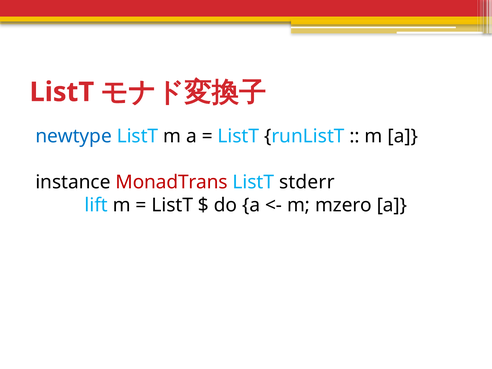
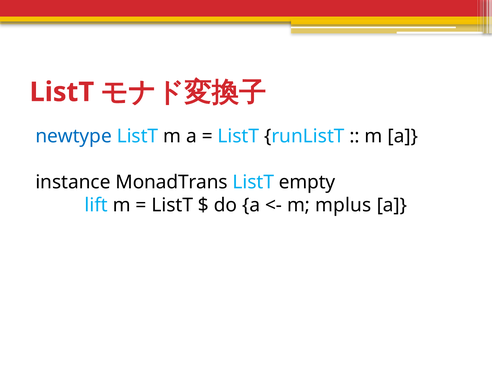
MonadTrans colour: red -> black
stderr: stderr -> empty
mzero: mzero -> mplus
